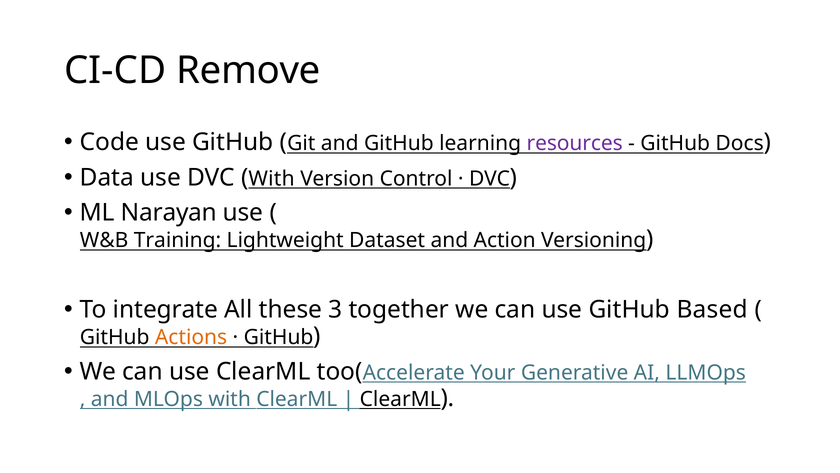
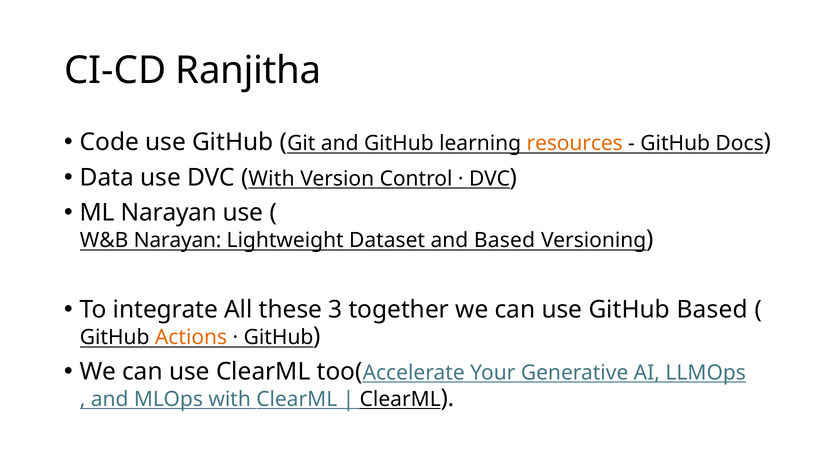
Remove: Remove -> Ranjitha
resources colour: purple -> orange
W&B Training: Training -> Narayan
and Action: Action -> Based
